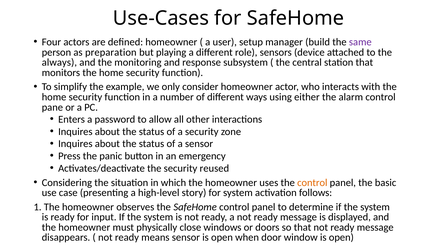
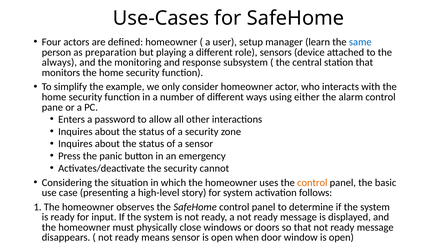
build: build -> learn
same colour: purple -> blue
reused: reused -> cannot
